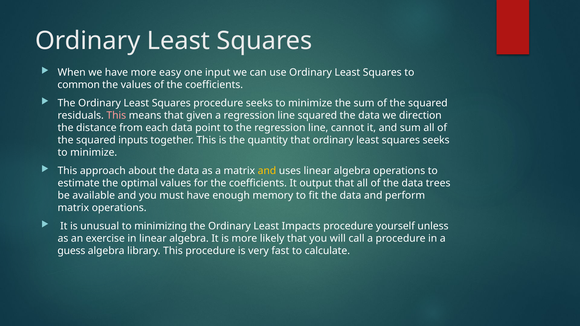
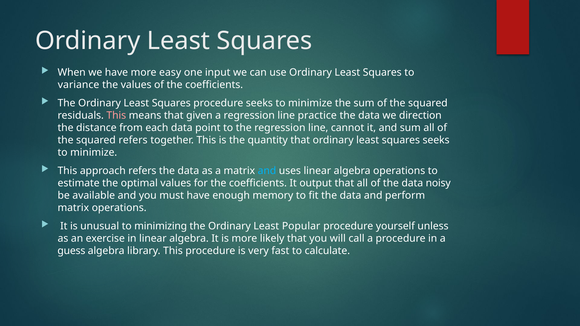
common: common -> variance
line squared: squared -> practice
squared inputs: inputs -> refers
approach about: about -> refers
and at (267, 171) colour: yellow -> light blue
trees: trees -> noisy
Impacts: Impacts -> Popular
